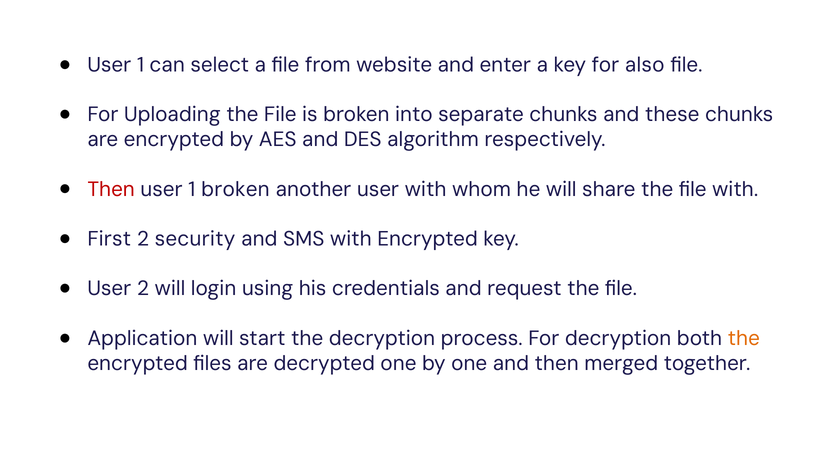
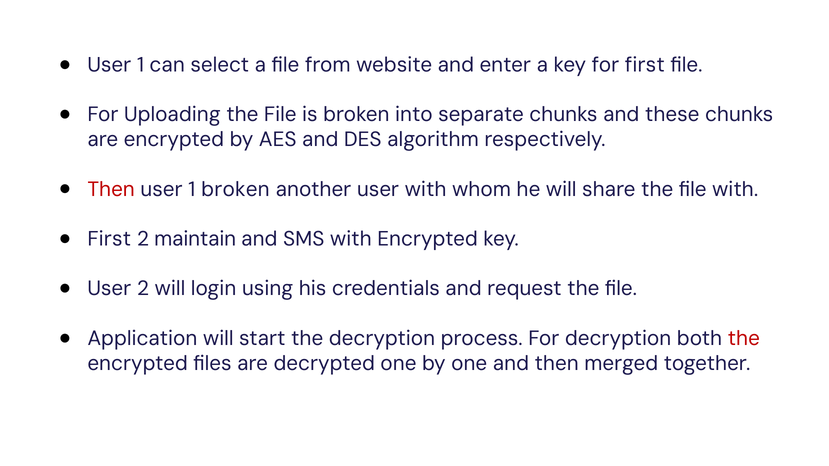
for also: also -> first
security: security -> maintain
the at (744, 339) colour: orange -> red
